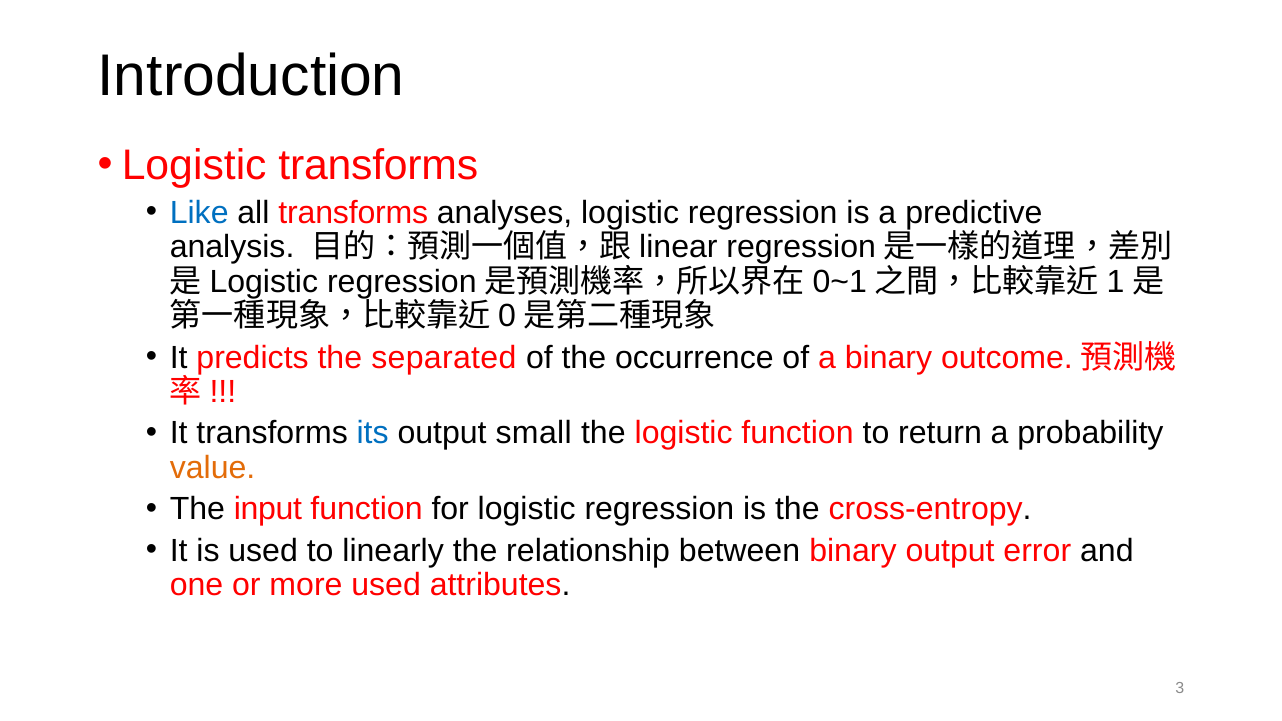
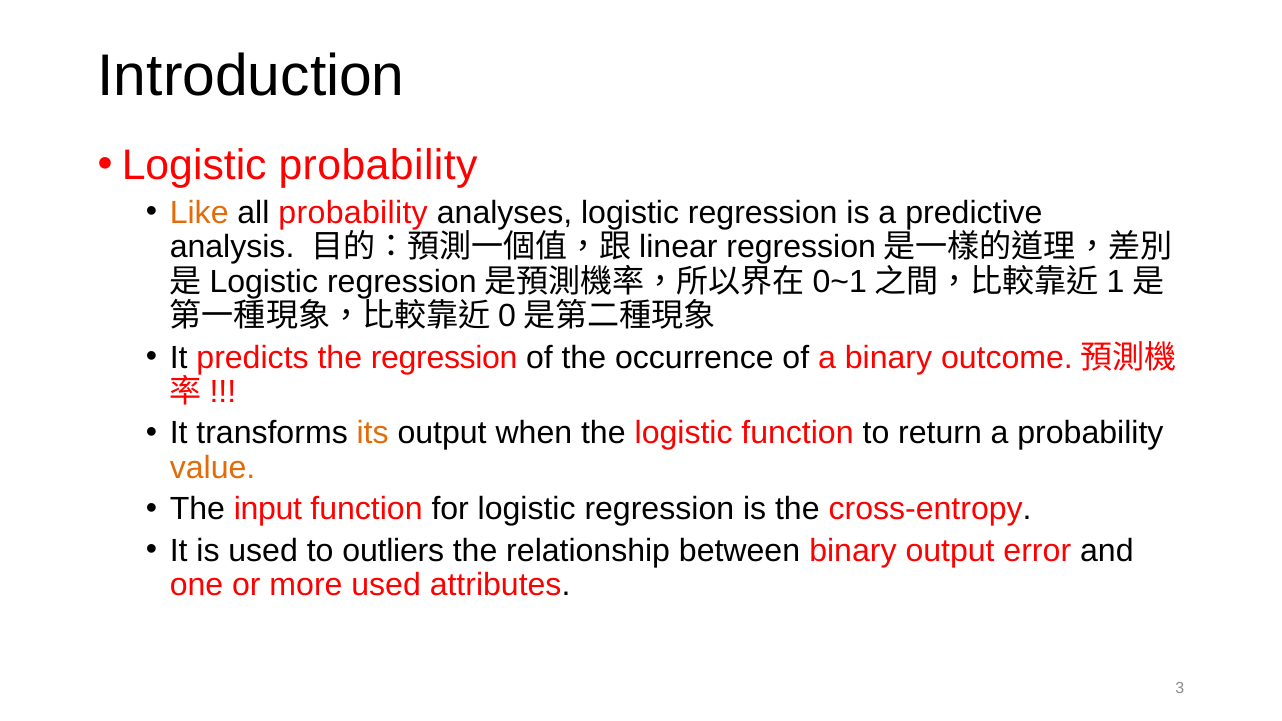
Logistic transforms: transforms -> probability
Like colour: blue -> orange
all transforms: transforms -> probability
the separated: separated -> regression
its colour: blue -> orange
small: small -> when
linearly: linearly -> outliers
